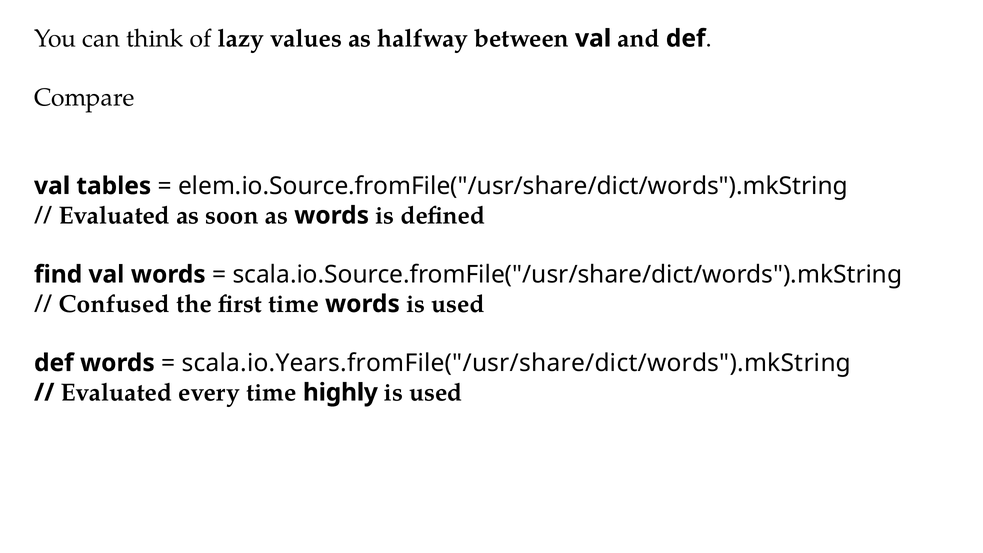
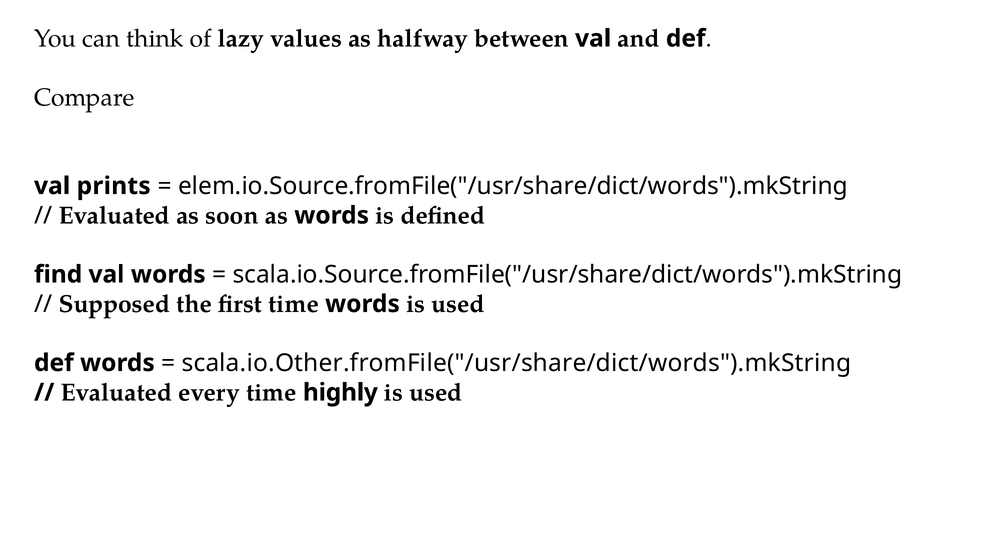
tables: tables -> prints
Confused: Confused -> Supposed
scala.io.Years.fromFile("/usr/share/dict/words").mkString: scala.io.Years.fromFile("/usr/share/dict/words").mkString -> scala.io.Other.fromFile("/usr/share/dict/words").mkString
